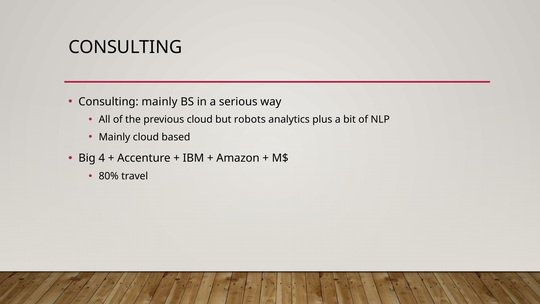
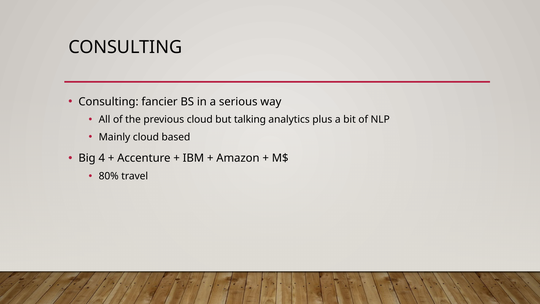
Consulting mainly: mainly -> fancier
robots: robots -> talking
